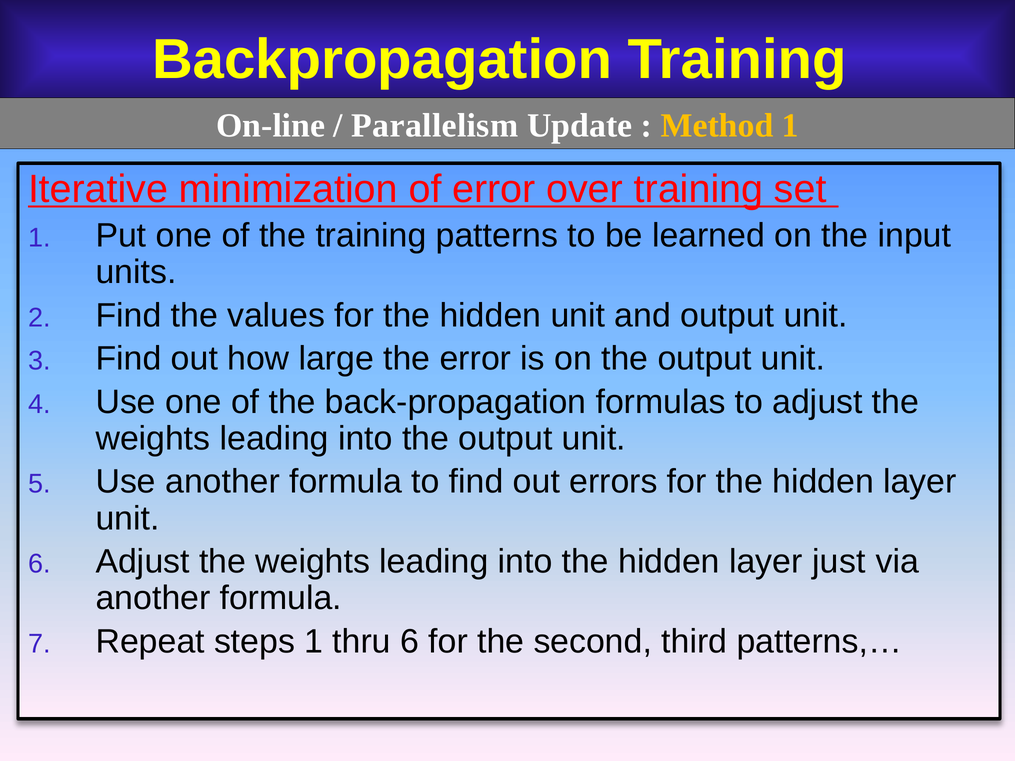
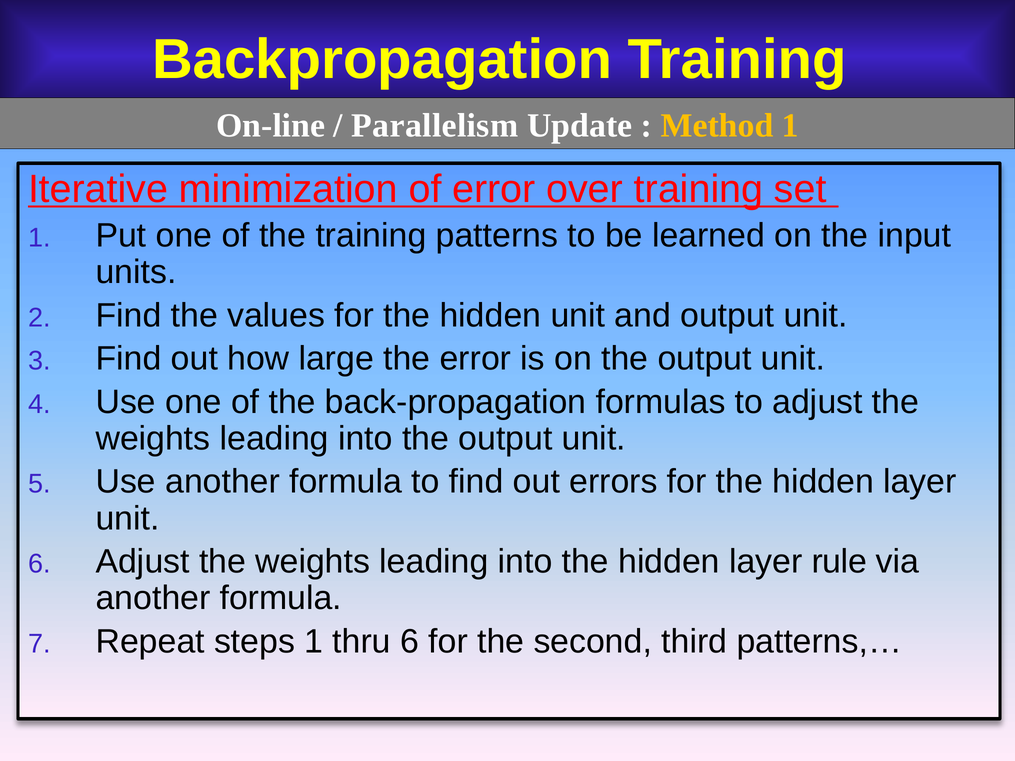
just: just -> rule
